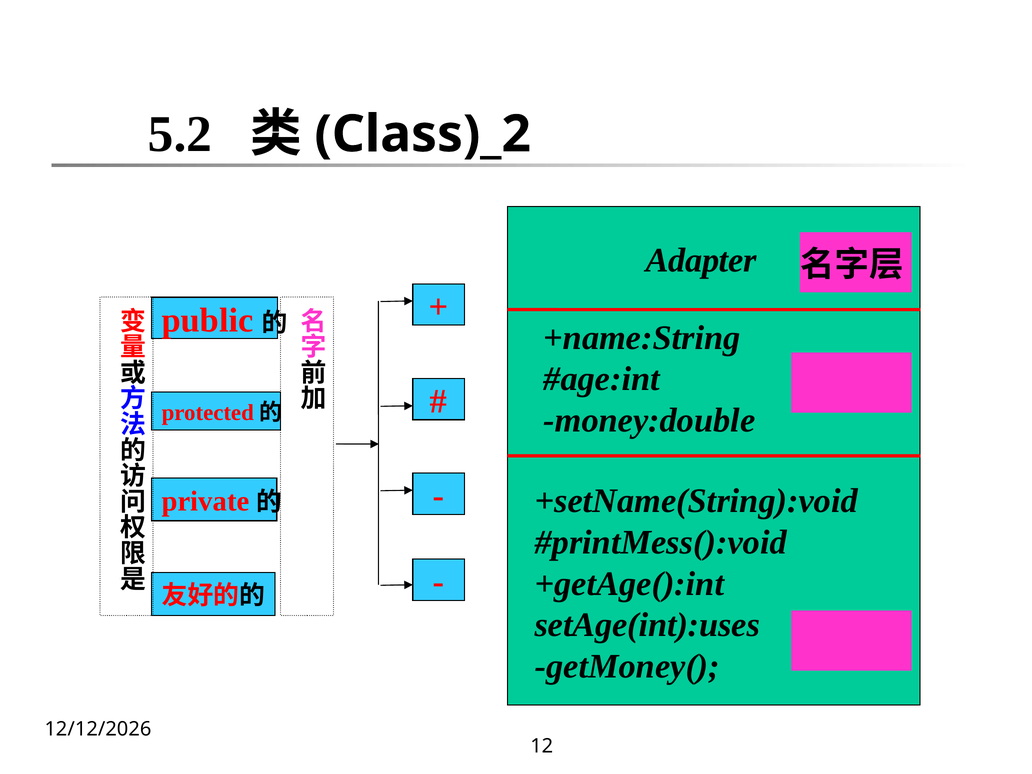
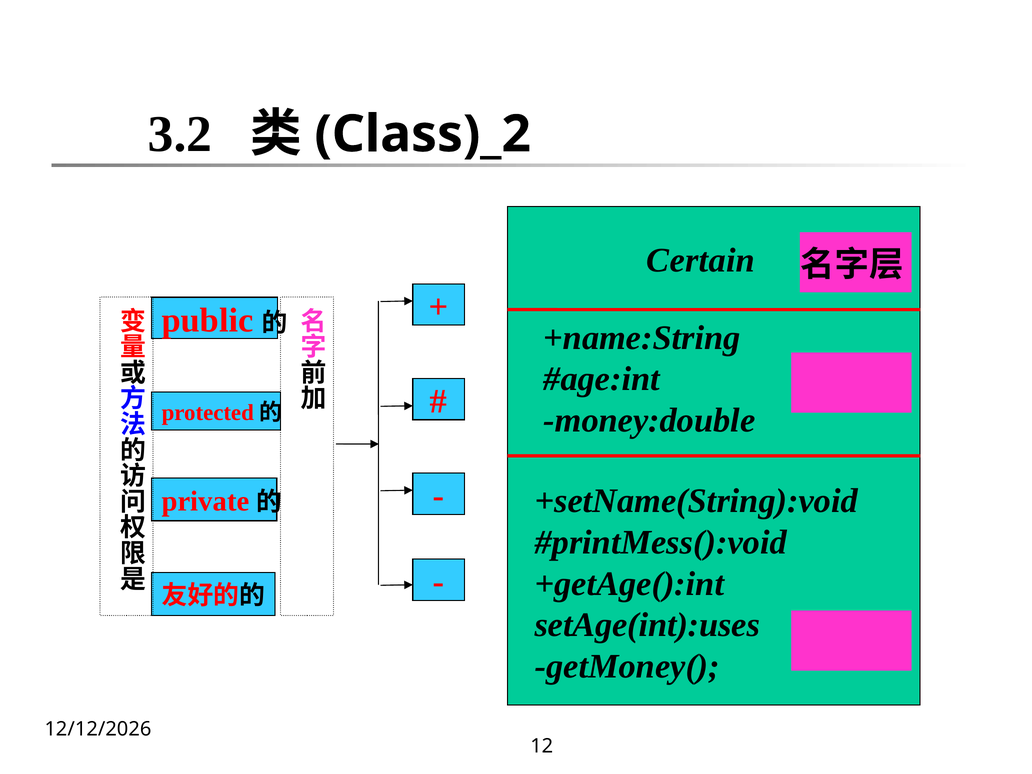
5.2: 5.2 -> 3.2
Adapter: Adapter -> Certain
